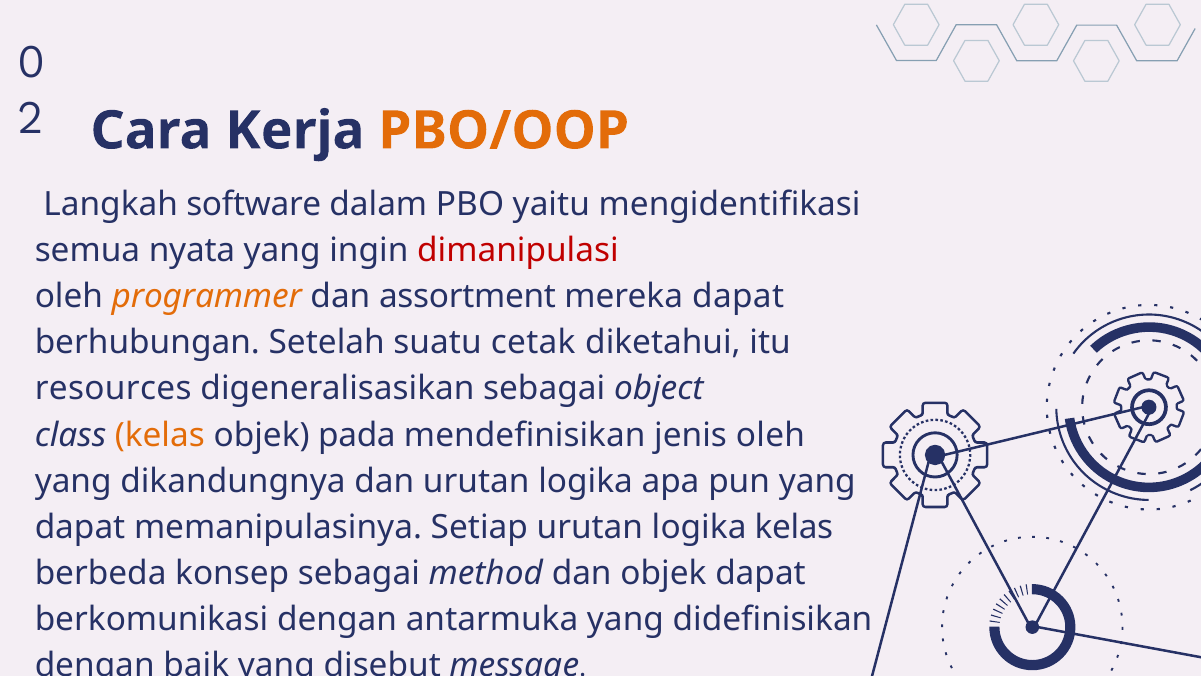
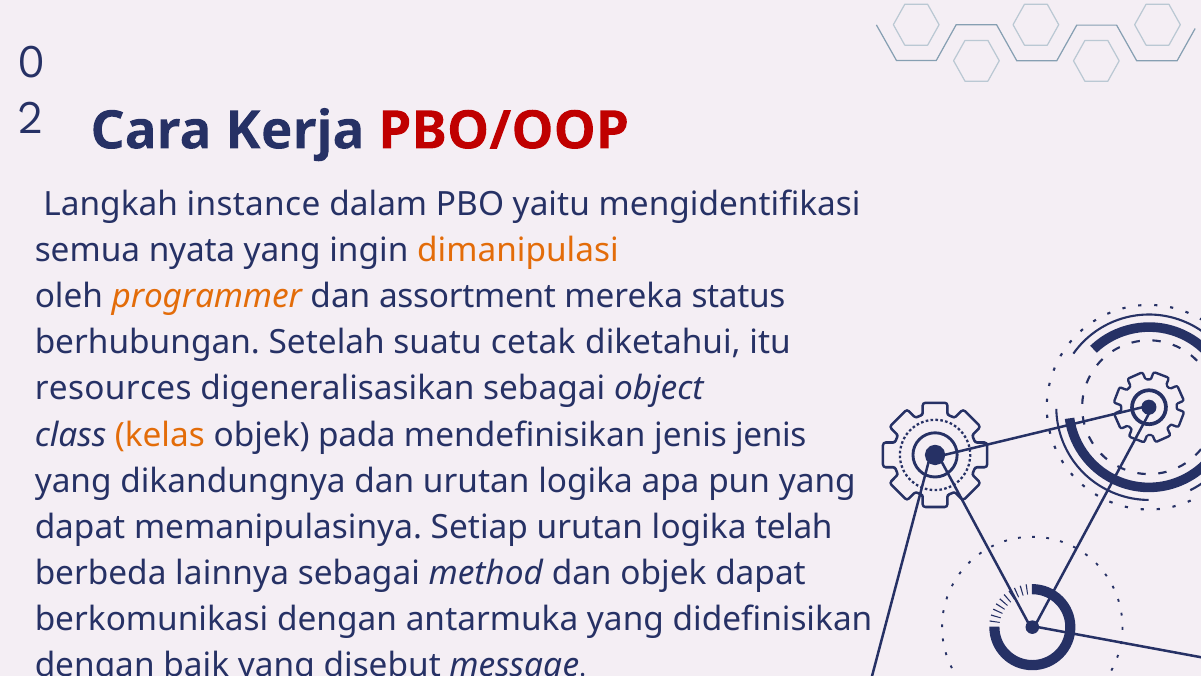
PBO/OOP colour: orange -> red
software: software -> instance
dimanipulasi colour: red -> orange
mereka dapat: dapat -> status
jenis oleh: oleh -> jenis
logika kelas: kelas -> telah
konsep: konsep -> lainnya
